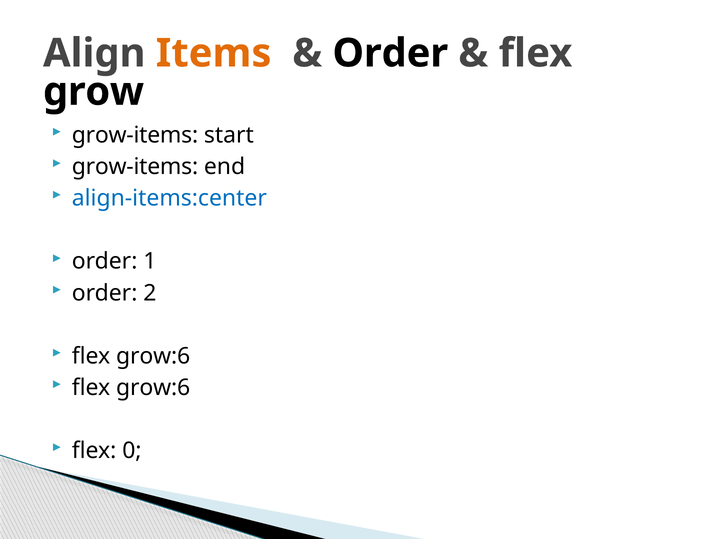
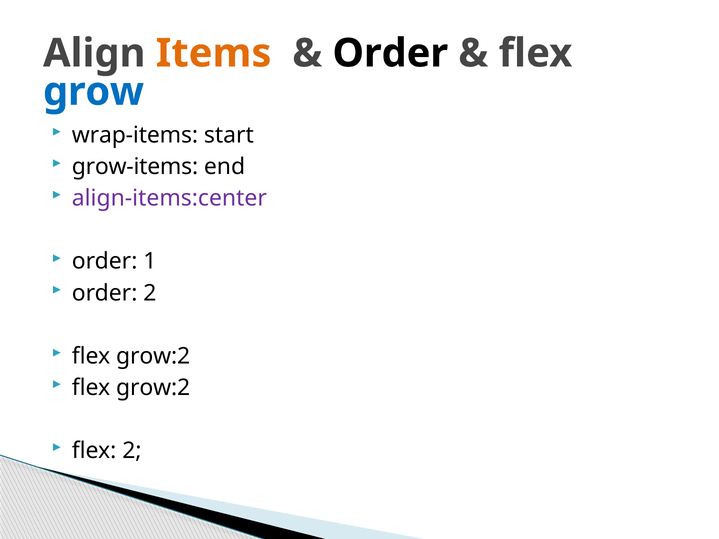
grow colour: black -> blue
grow-items at (135, 135): grow-items -> wrap-items
align-items:center colour: blue -> purple
grow:6 at (153, 356): grow:6 -> grow:2
grow:6 at (153, 388): grow:6 -> grow:2
flex 0: 0 -> 2
